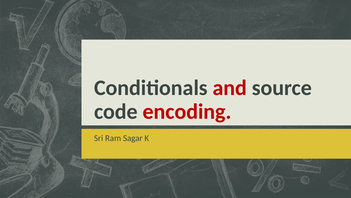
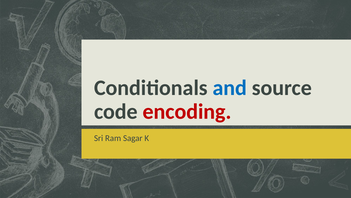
and colour: red -> blue
